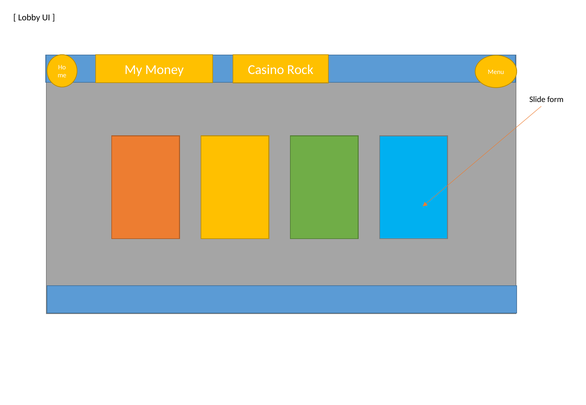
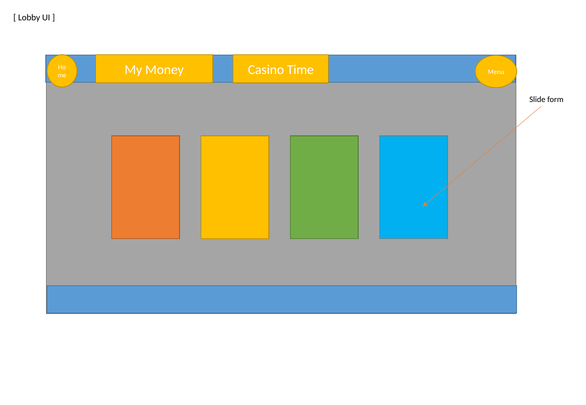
Rock: Rock -> Time
